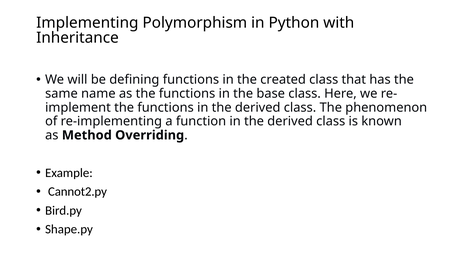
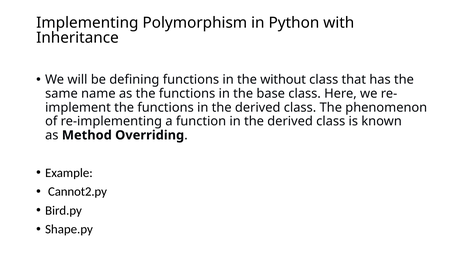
created: created -> without
